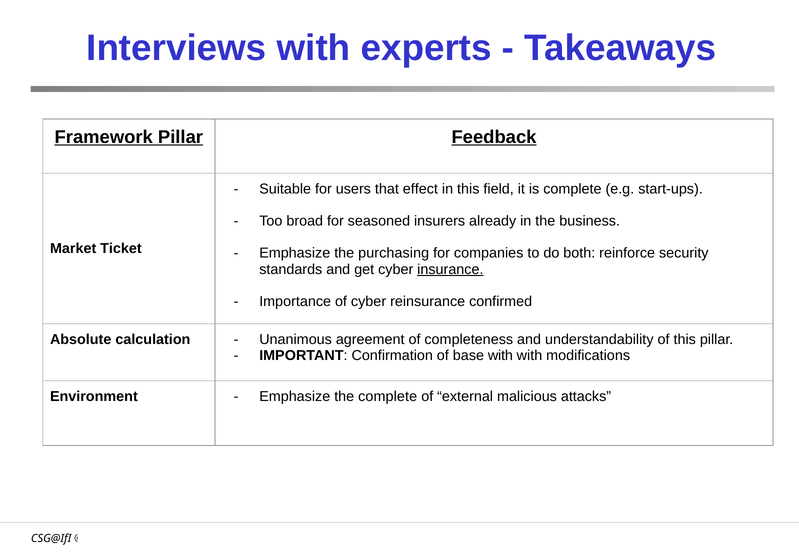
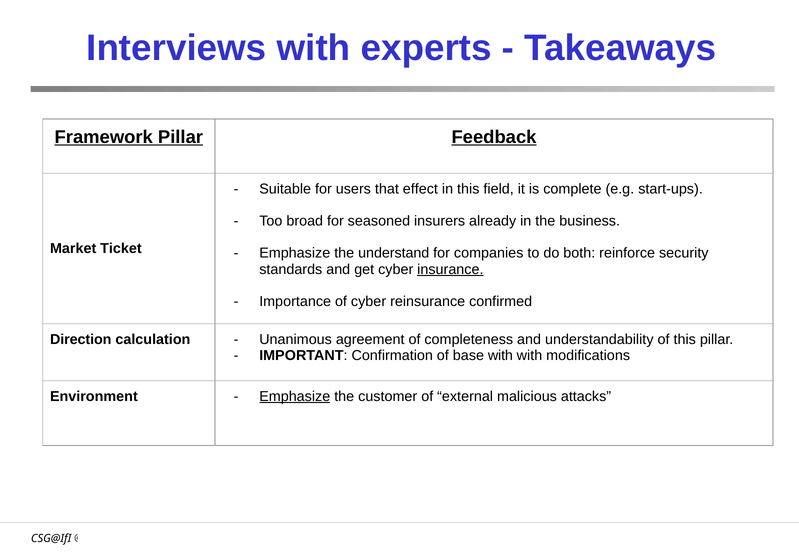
purchasing: purchasing -> understand
Absolute: Absolute -> Direction
Emphasize at (295, 397) underline: none -> present
the complete: complete -> customer
